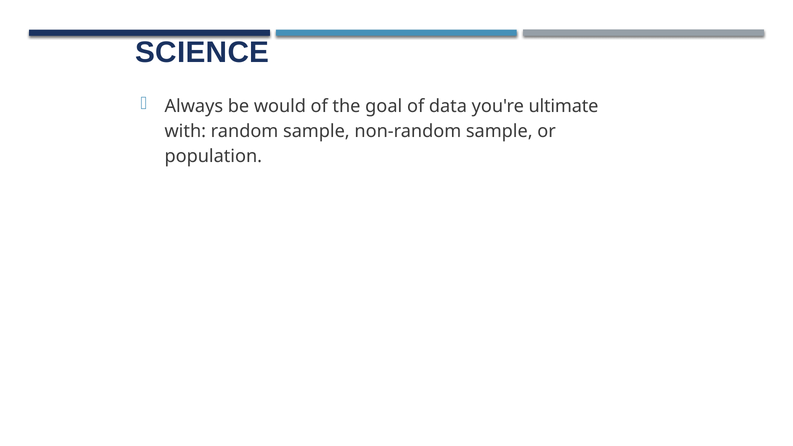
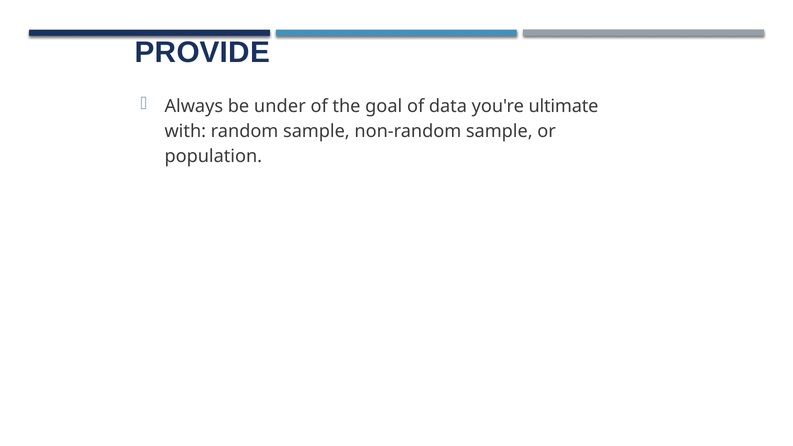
SCIENCE: SCIENCE -> PROVIDE
would: would -> under
